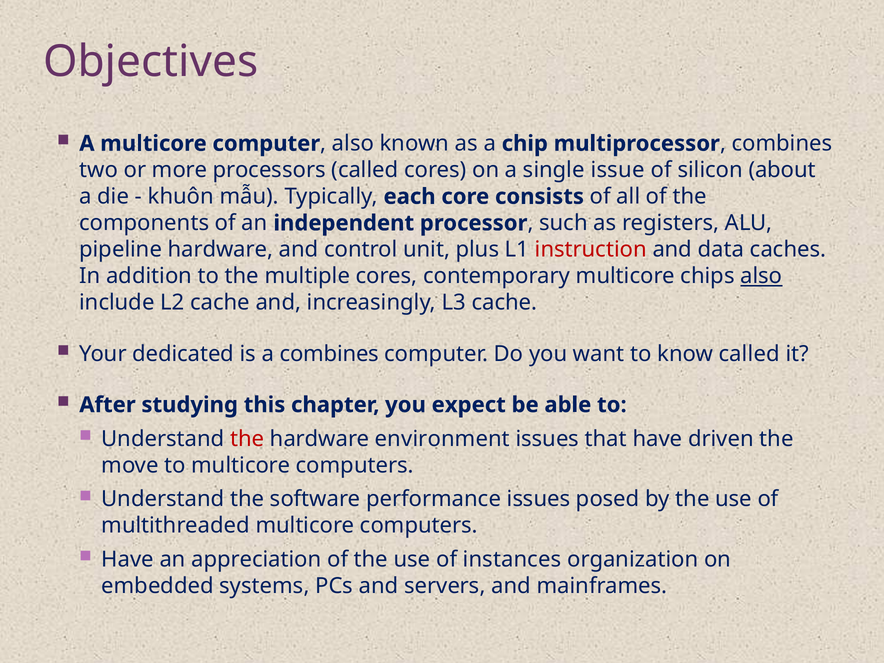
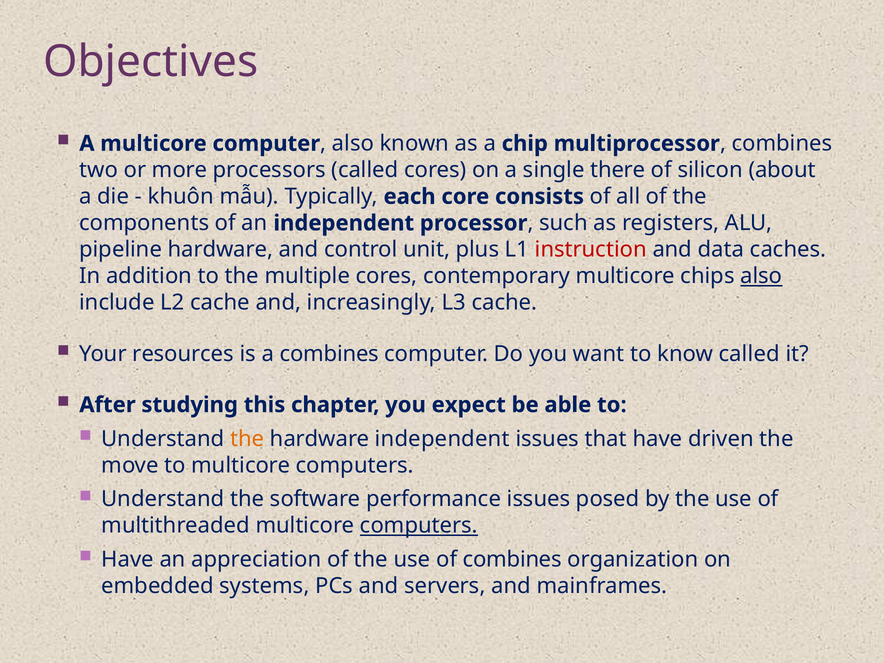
issue: issue -> there
dedicated: dedicated -> resources
the at (247, 439) colour: red -> orange
hardware environment: environment -> independent
computers at (419, 526) underline: none -> present
of instances: instances -> combines
